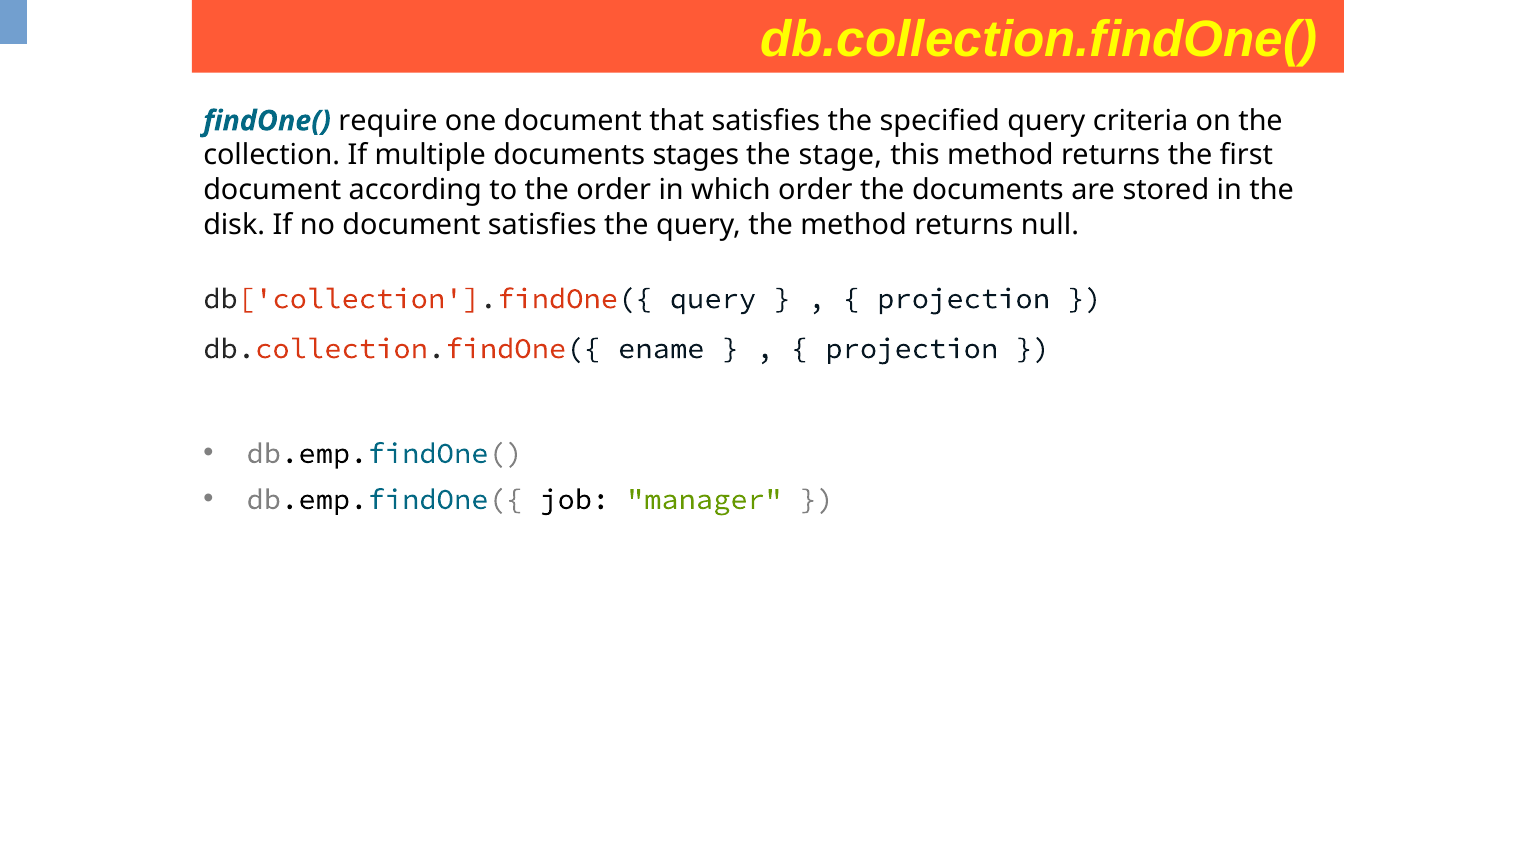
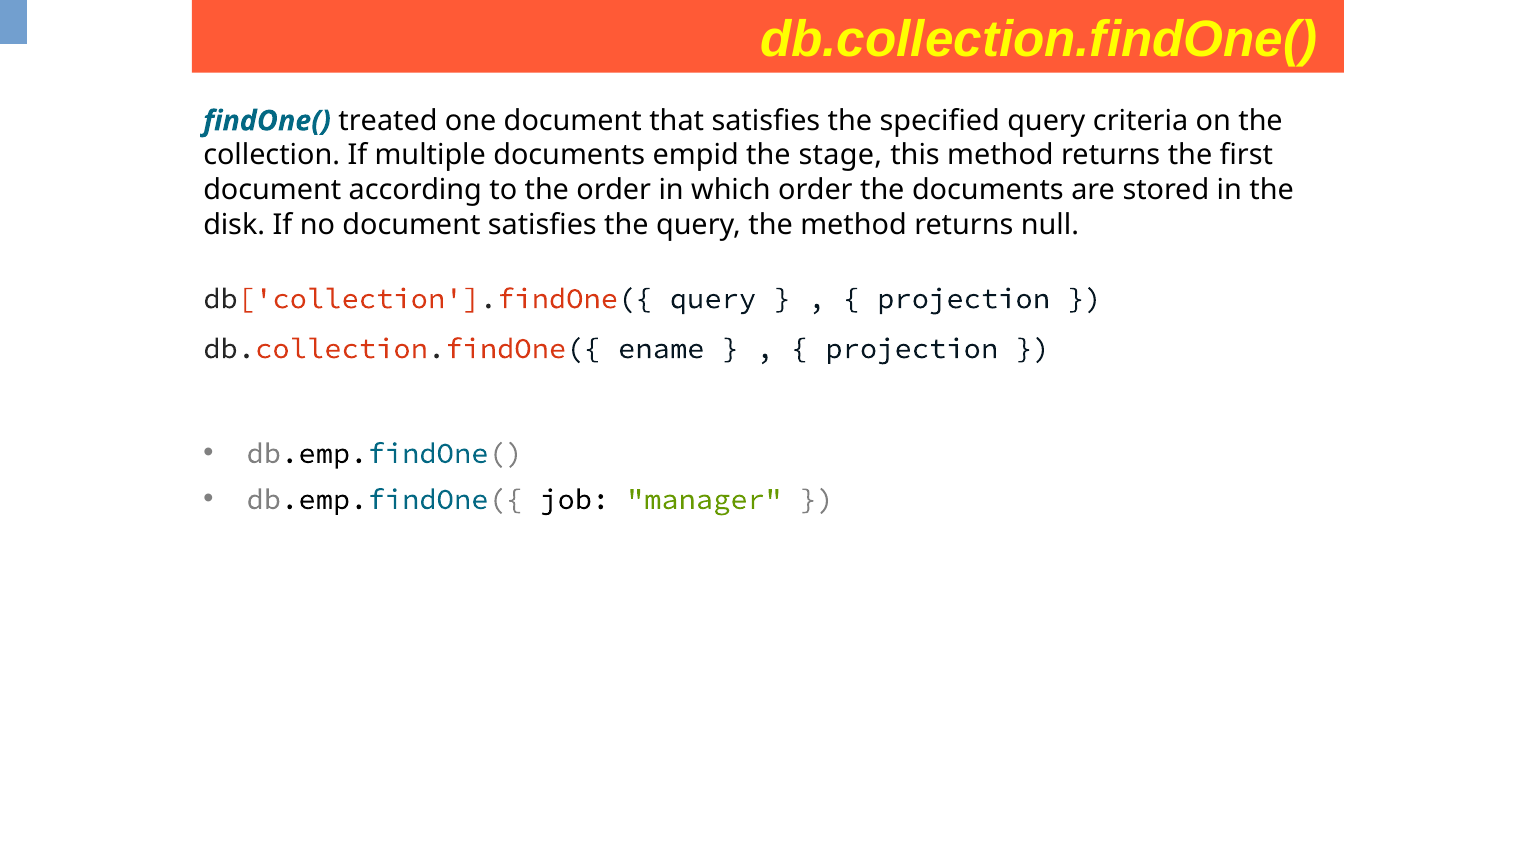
require: require -> treated
stages: stages -> empid
